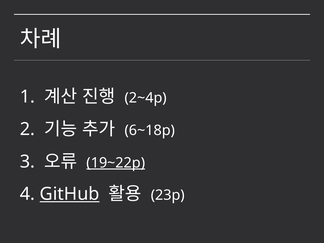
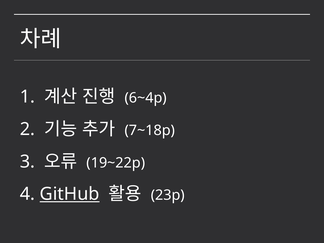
2~4p: 2~4p -> 6~4p
6~18p: 6~18p -> 7~18p
19~22p underline: present -> none
